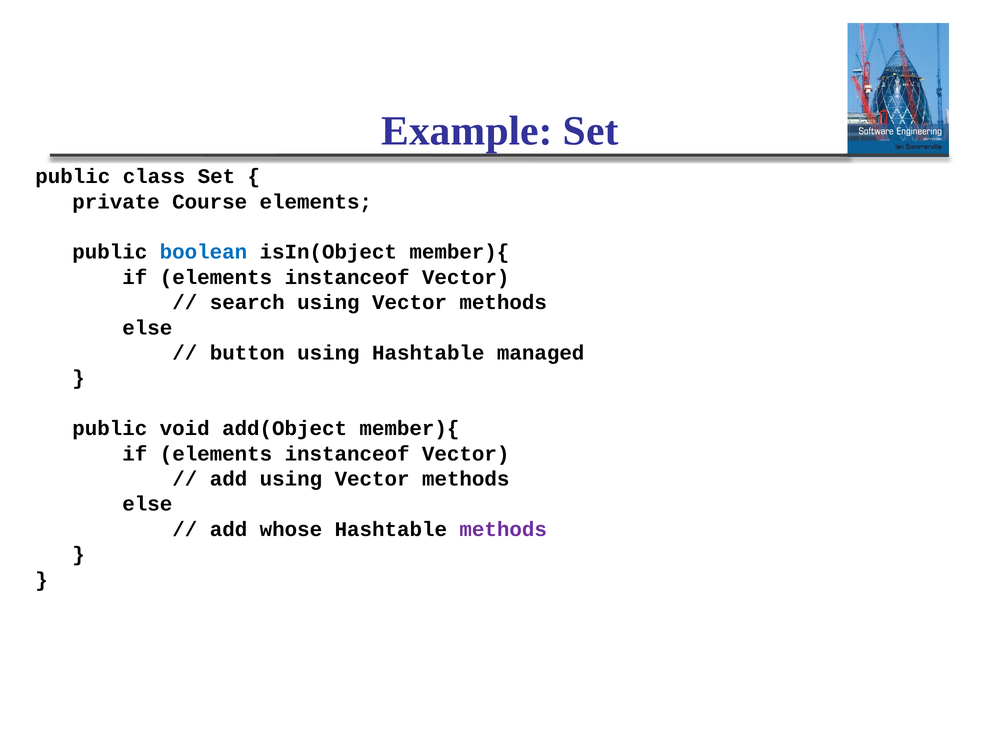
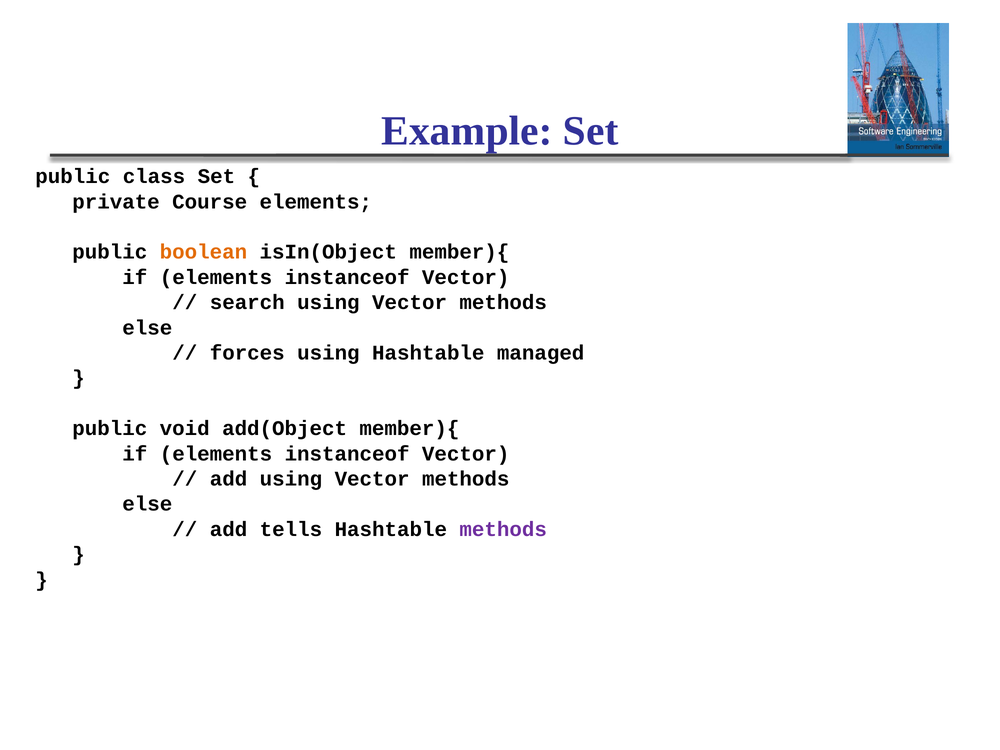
boolean colour: blue -> orange
button: button -> forces
whose: whose -> tells
